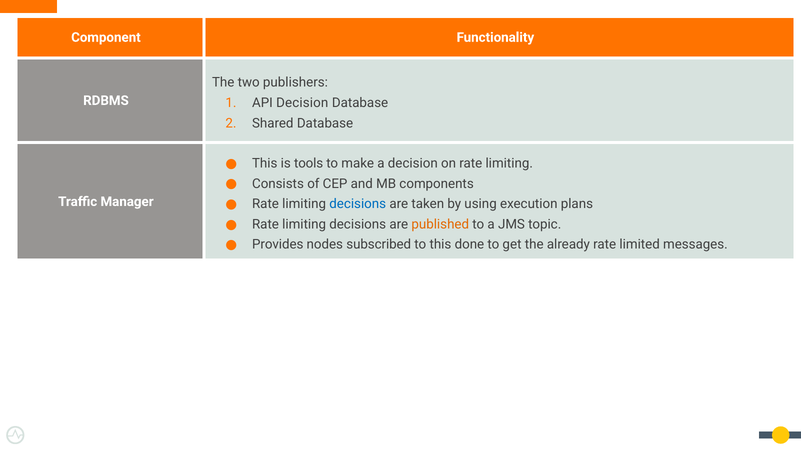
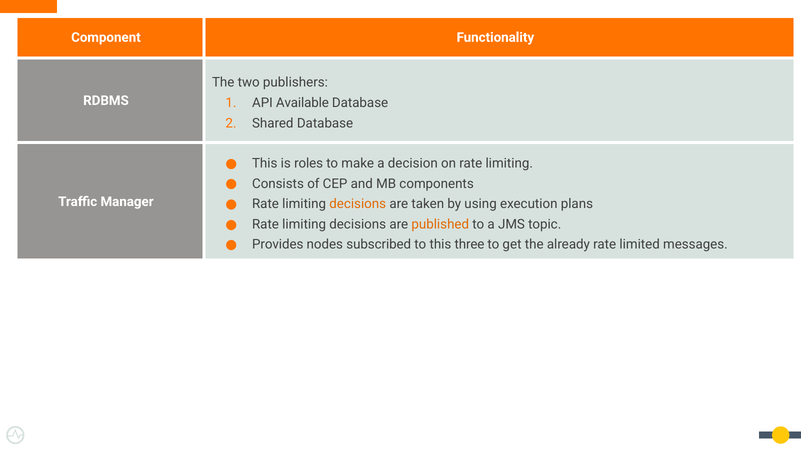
API Decision: Decision -> Available
tools: tools -> roles
decisions at (358, 204) colour: blue -> orange
done: done -> three
